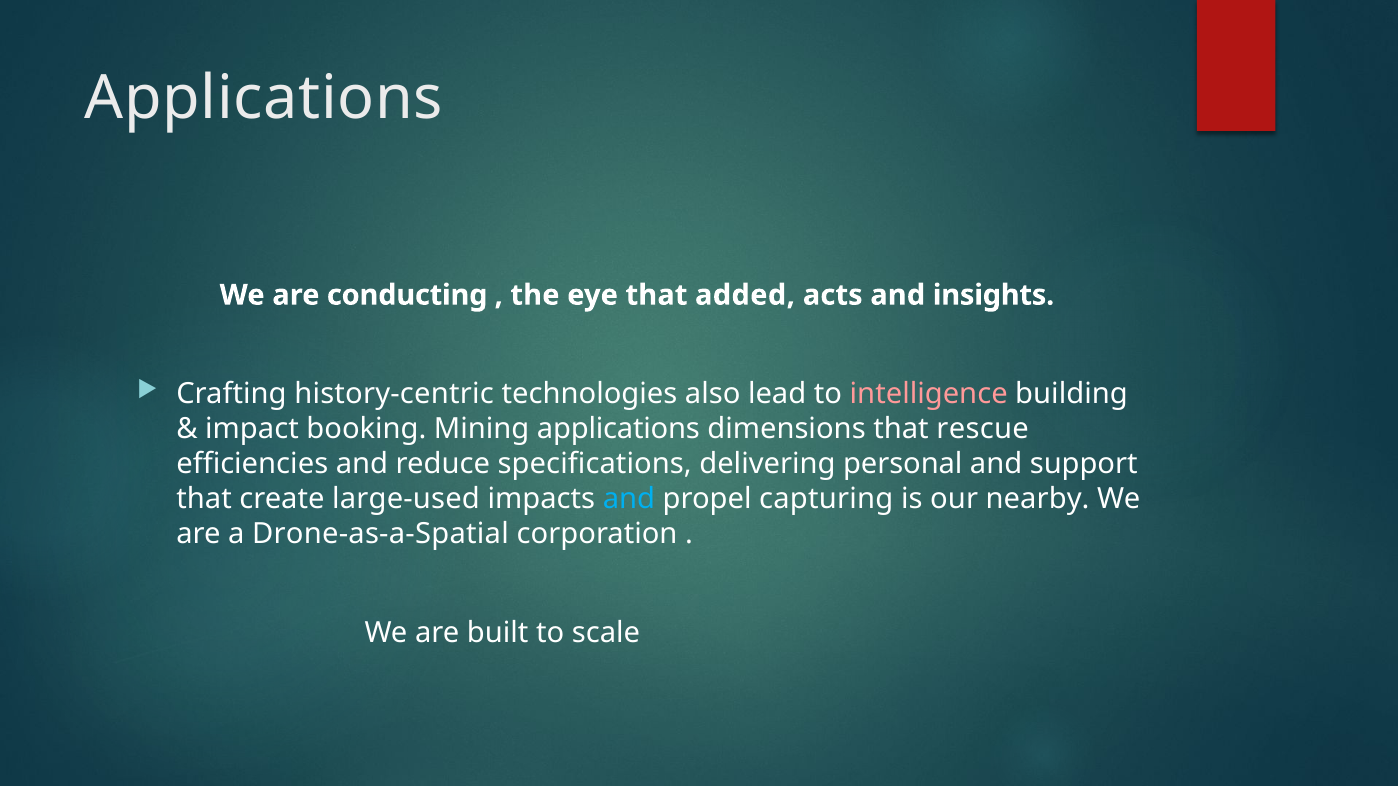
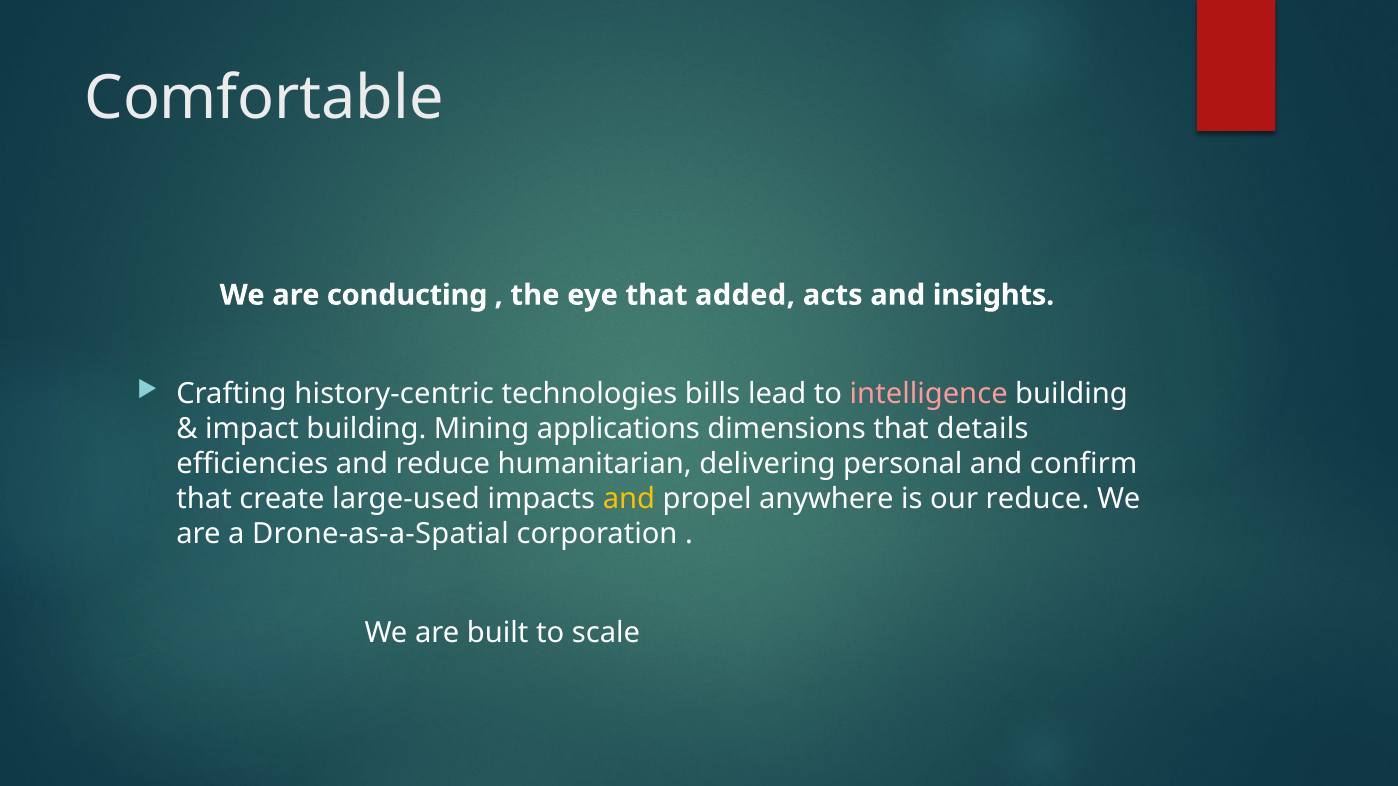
Applications at (264, 98): Applications -> Comfortable
also: also -> bills
impact booking: booking -> building
rescue: rescue -> details
specifications: specifications -> humanitarian
support: support -> confirm
and at (629, 499) colour: light blue -> yellow
capturing: capturing -> anywhere
our nearby: nearby -> reduce
